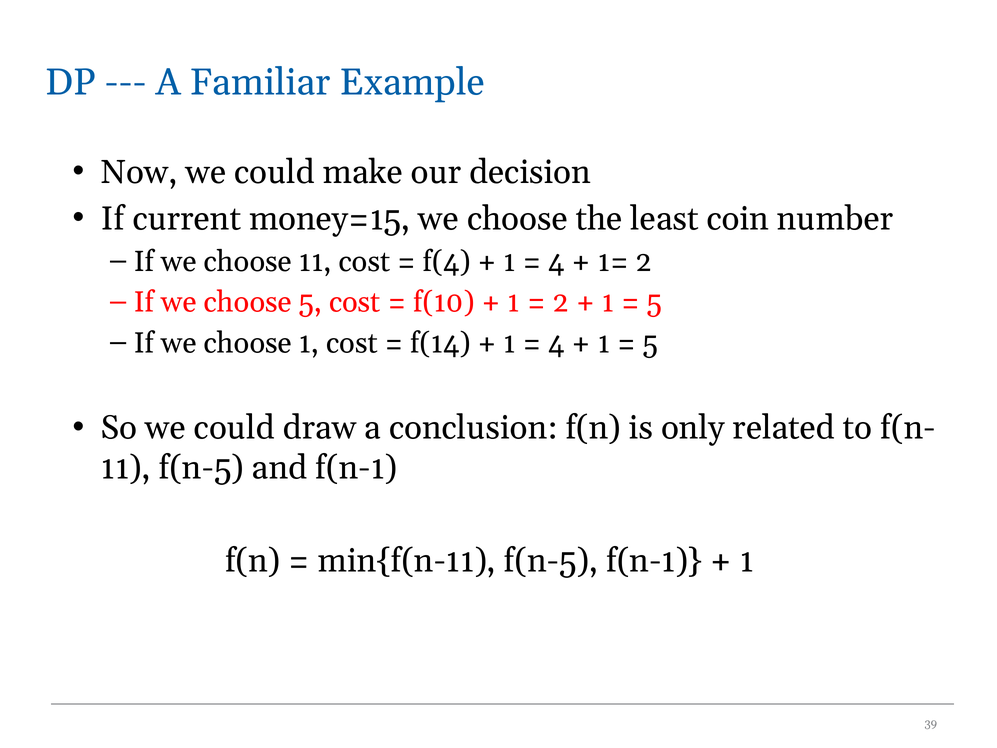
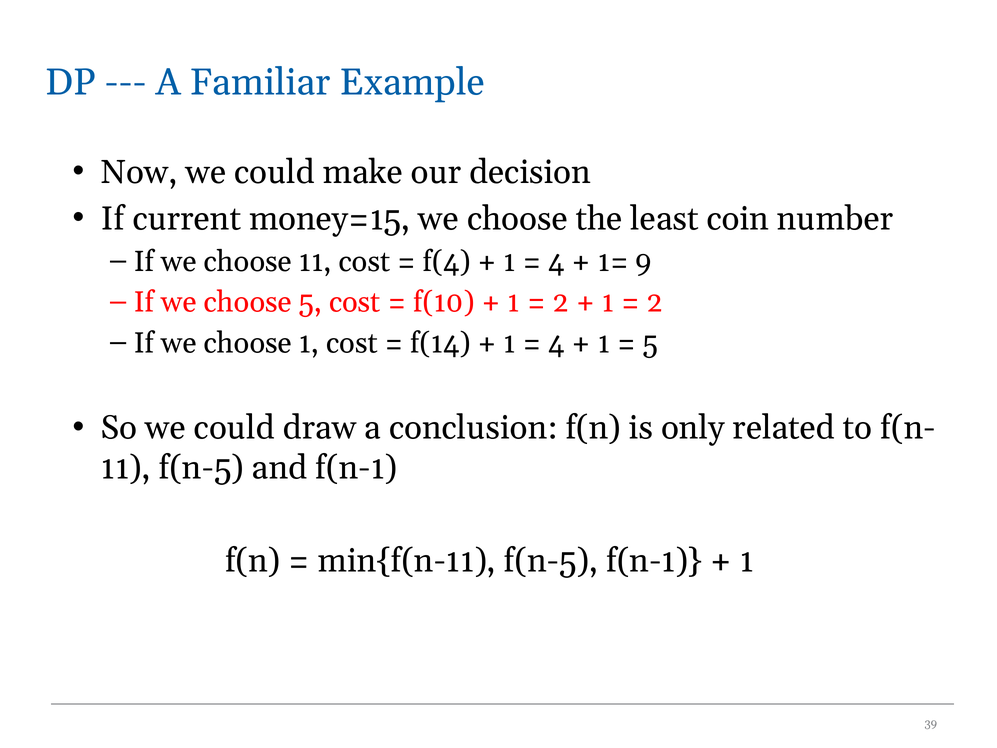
1= 2: 2 -> 9
5 at (655, 302): 5 -> 2
